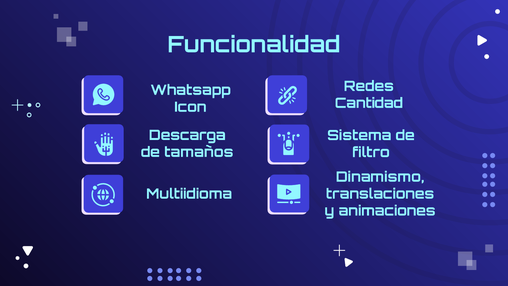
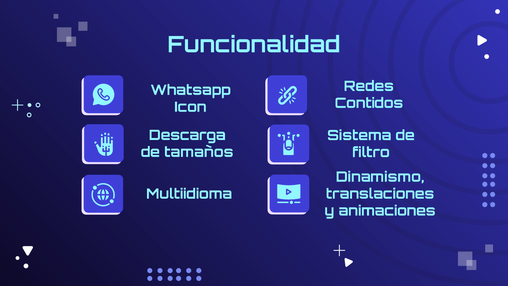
Cantidad: Cantidad -> Contidos
